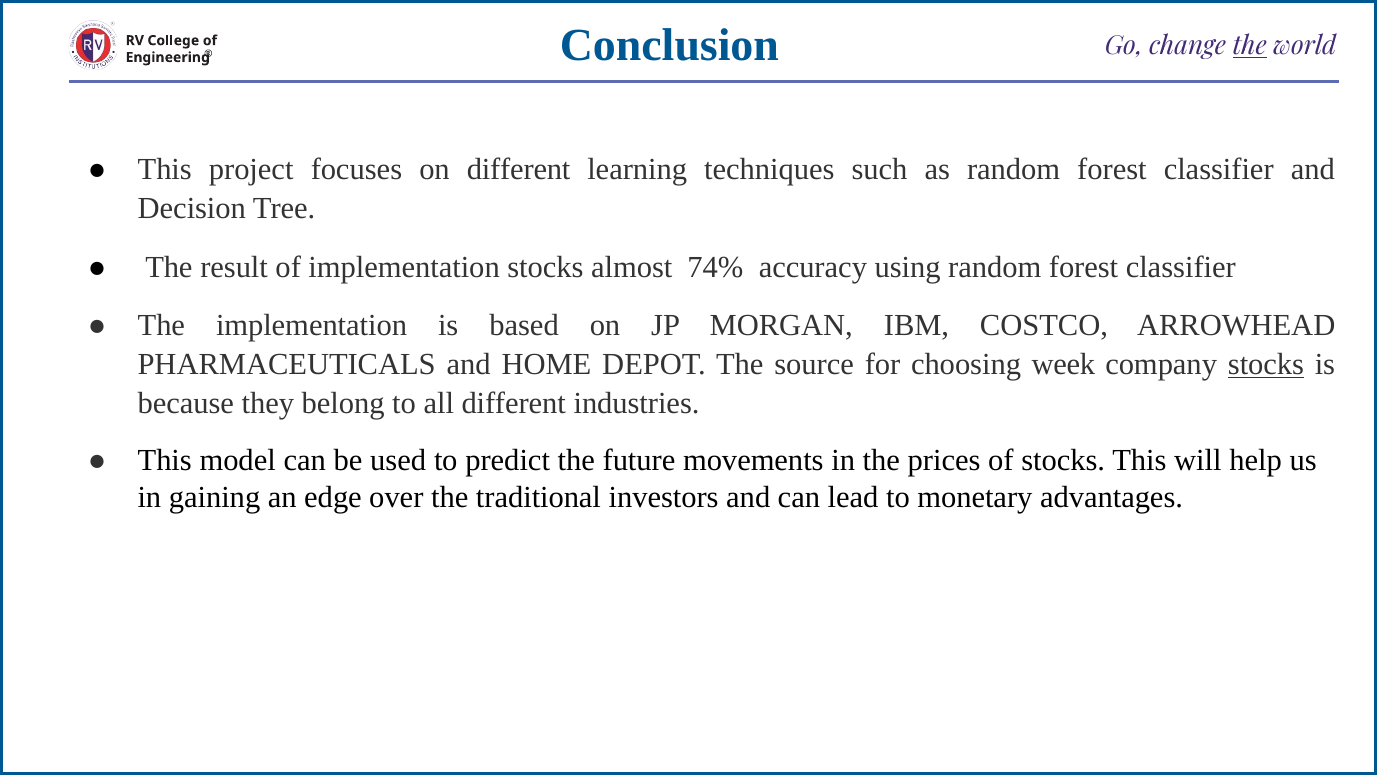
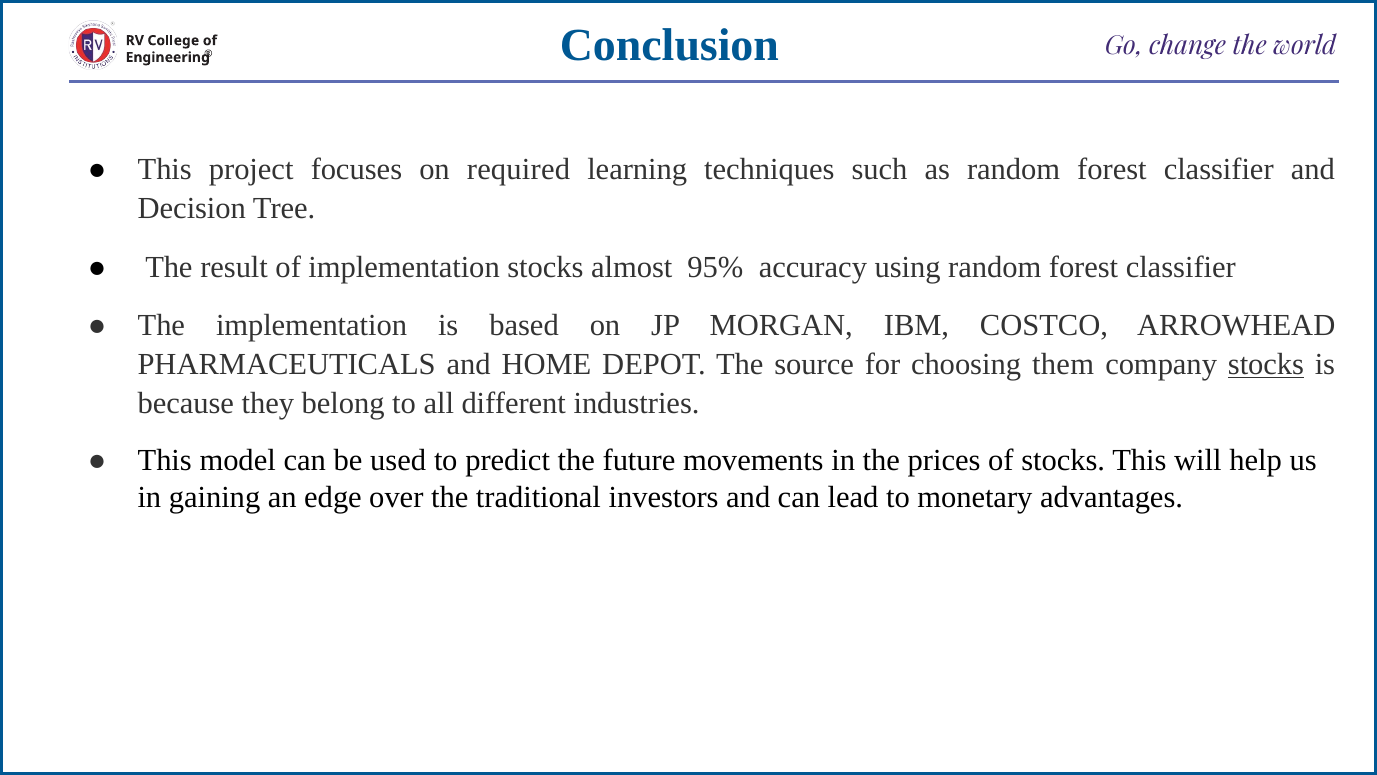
the at (1250, 46) underline: present -> none
on different: different -> required
74%: 74% -> 95%
week: week -> them
